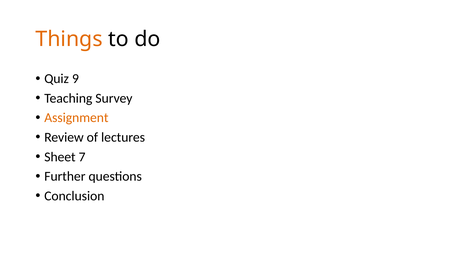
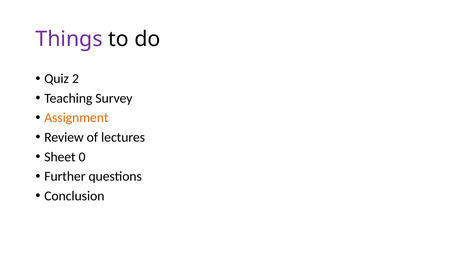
Things colour: orange -> purple
9: 9 -> 2
7: 7 -> 0
